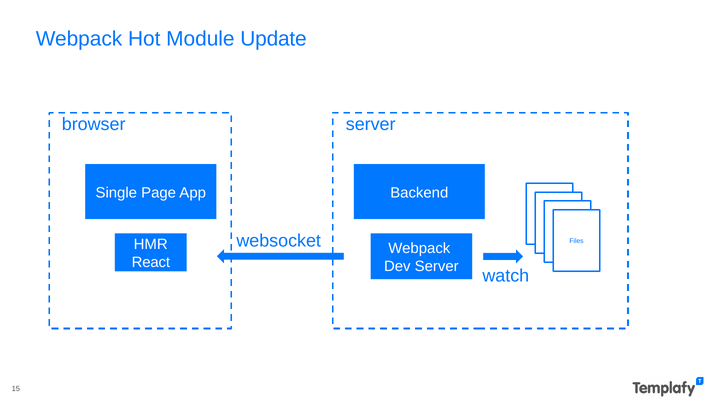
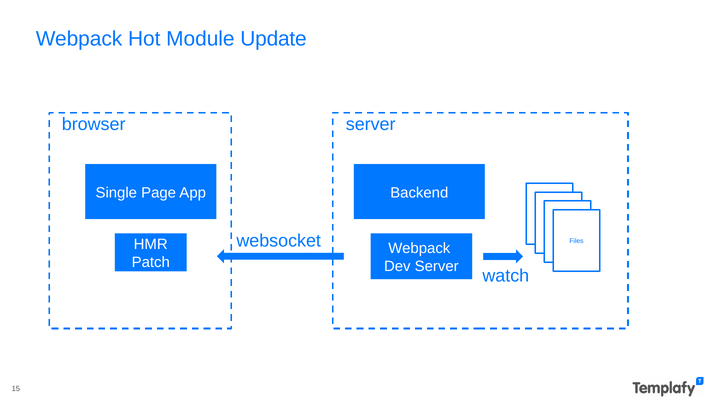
React: React -> Patch
